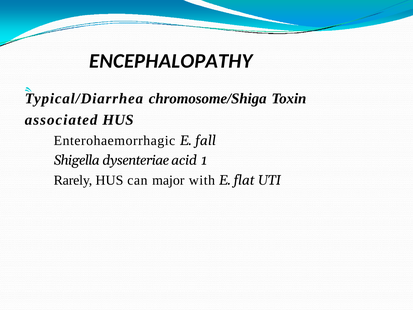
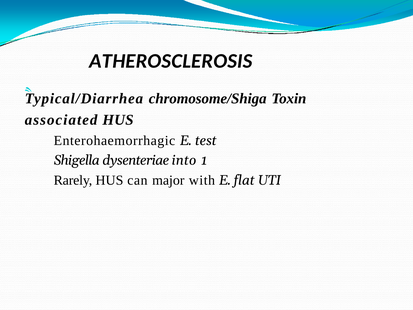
ENCEPHALOPATHY: ENCEPHALOPATHY -> ATHEROSCLEROSIS
fall: fall -> test
acid: acid -> into
